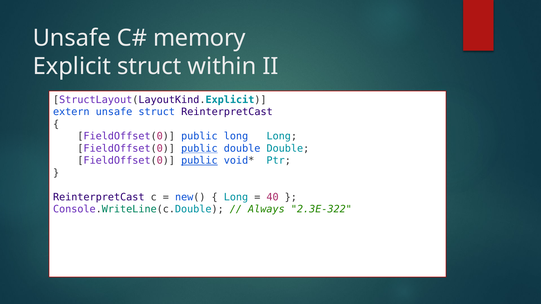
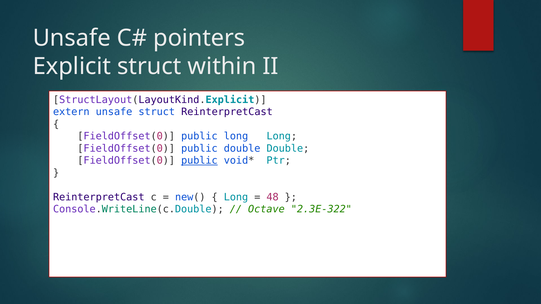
memory: memory -> pointers
public at (199, 149) underline: present -> none
40: 40 -> 48
Always: Always -> Octave
